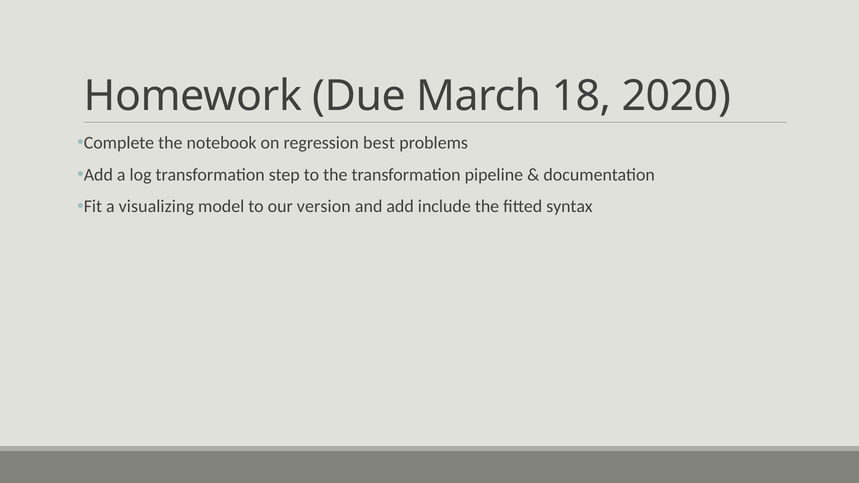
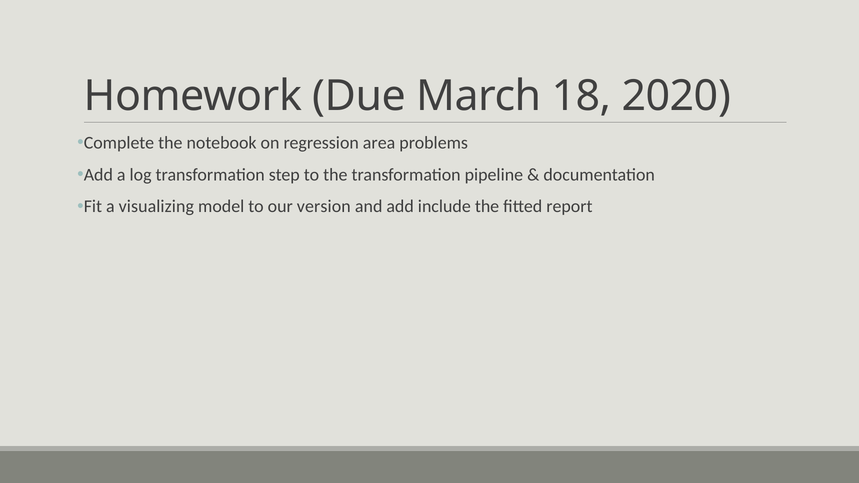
best: best -> area
syntax: syntax -> report
